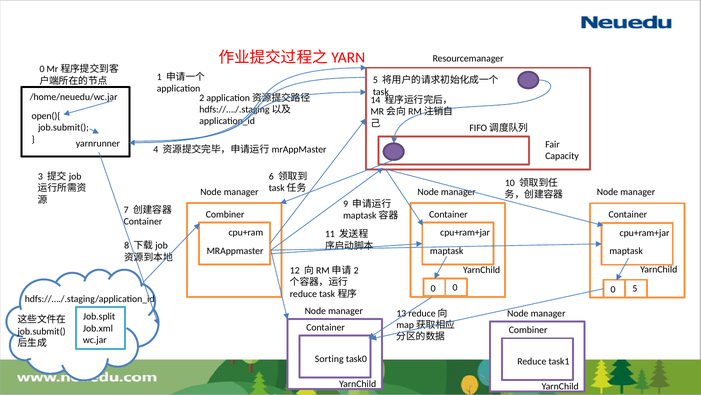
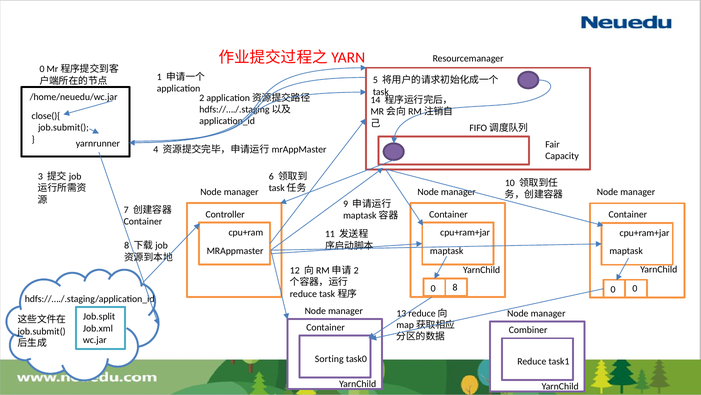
open(){: open(){ -> close(){
Combiner at (225, 214): Combiner -> Controller
0 at (455, 287): 0 -> 8
0 5: 5 -> 0
